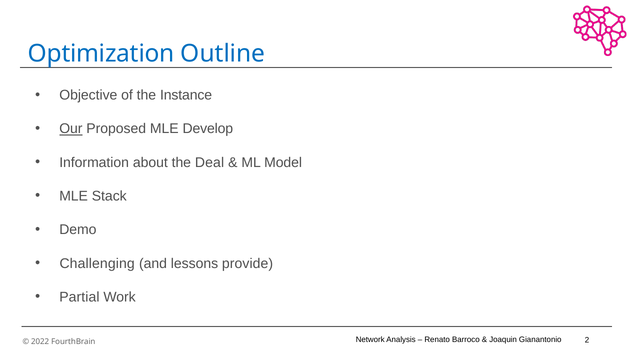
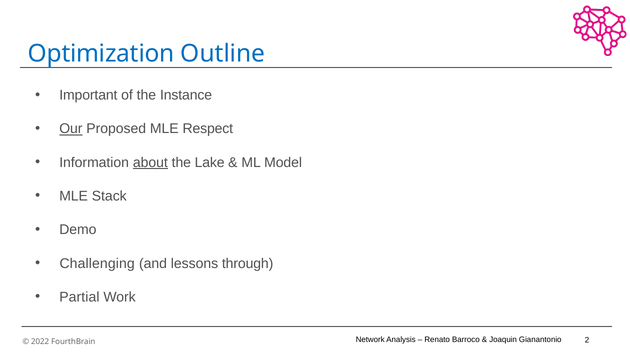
Objective: Objective -> Important
Develop: Develop -> Respect
about underline: none -> present
Deal: Deal -> Lake
provide: provide -> through
